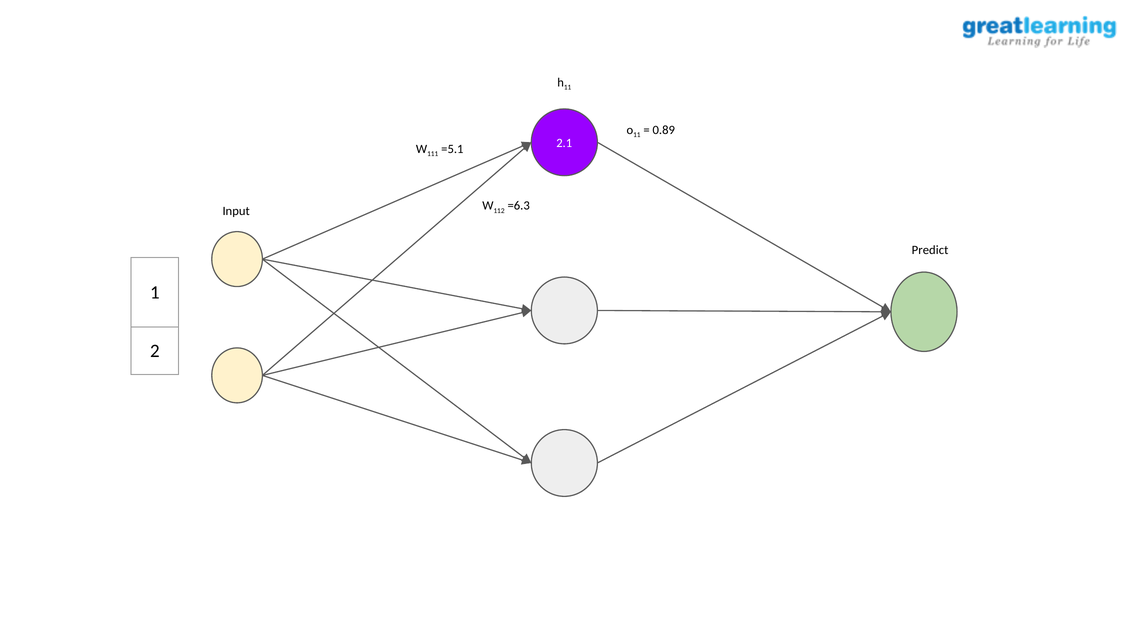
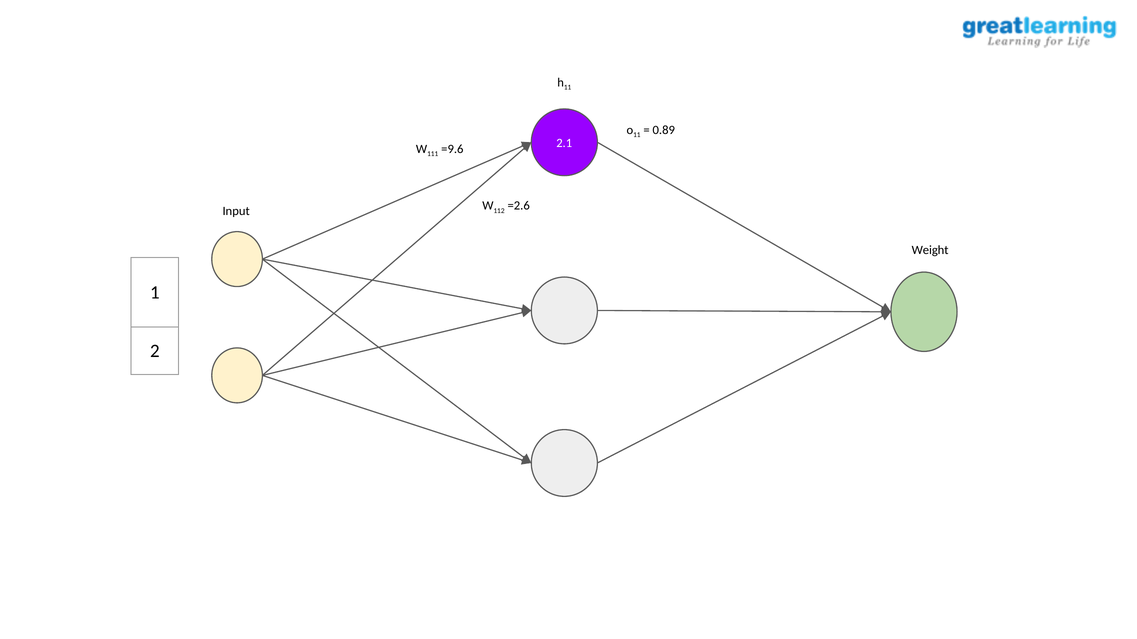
=5.1: =5.1 -> =9.6
=6.3: =6.3 -> =2.6
Predict: Predict -> Weight
